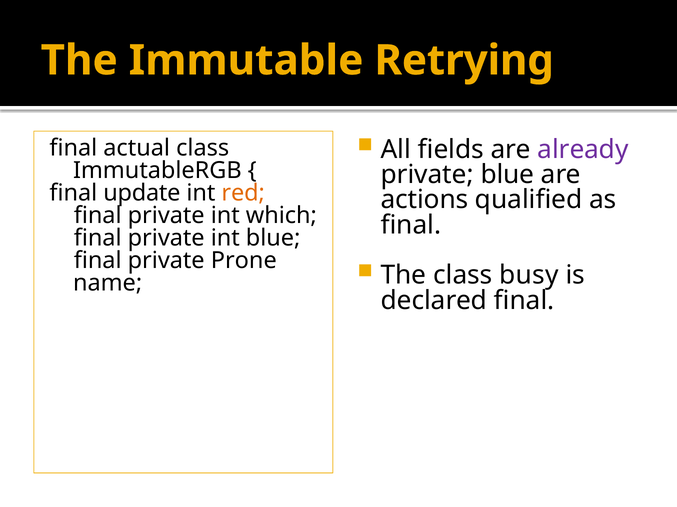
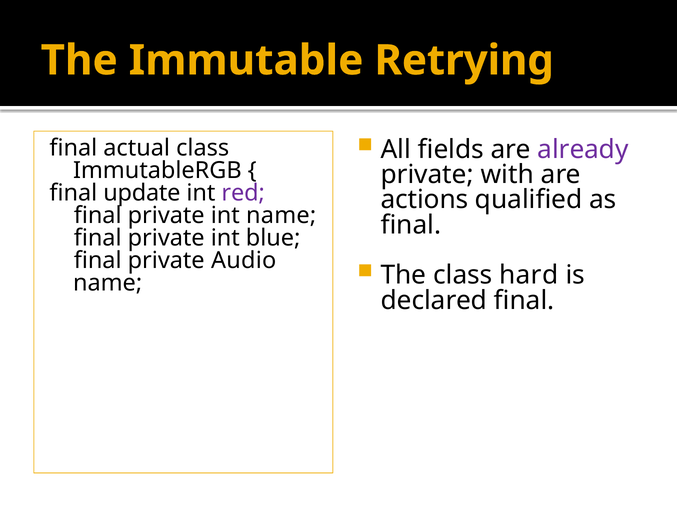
private blue: blue -> with
red colour: orange -> purple
int which: which -> name
Prone: Prone -> Audio
busy: busy -> hard
